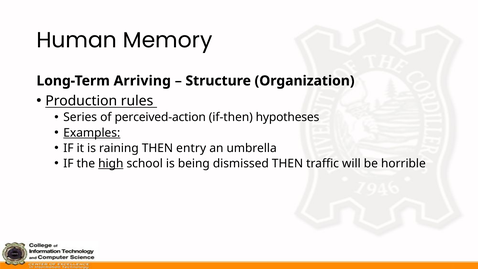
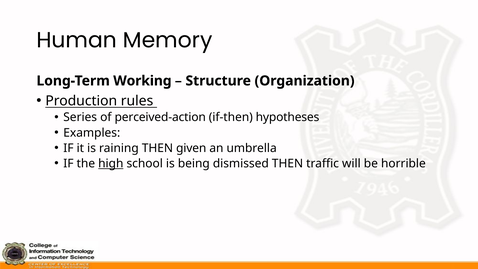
Arriving: Arriving -> Working
Examples underline: present -> none
entry: entry -> given
